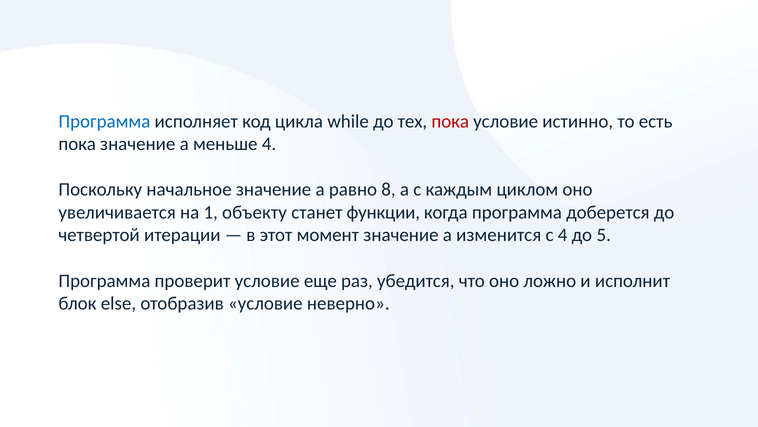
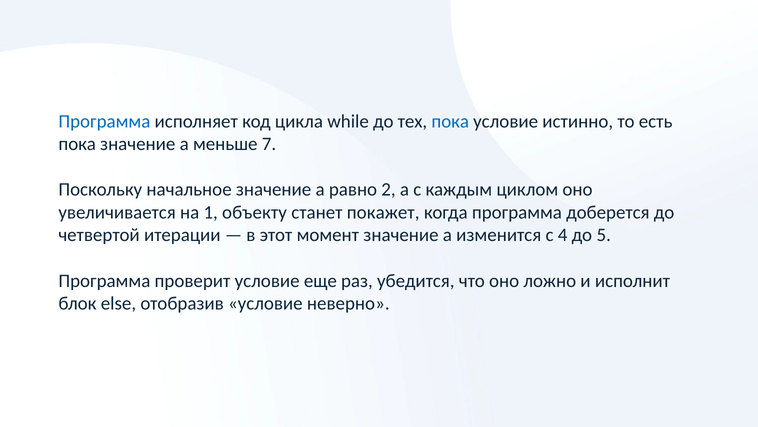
пока at (450, 121) colour: red -> blue
меньше 4: 4 -> 7
8: 8 -> 2
функции: функции -> покажет
